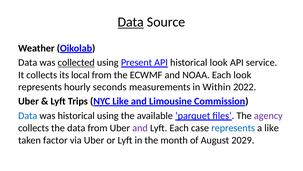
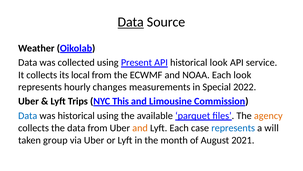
collected underline: present -> none
seconds: seconds -> changes
Within: Within -> Special
NYC Like: Like -> This
agency colour: purple -> orange
and at (140, 128) colour: purple -> orange
a like: like -> will
factor: factor -> group
2029: 2029 -> 2021
